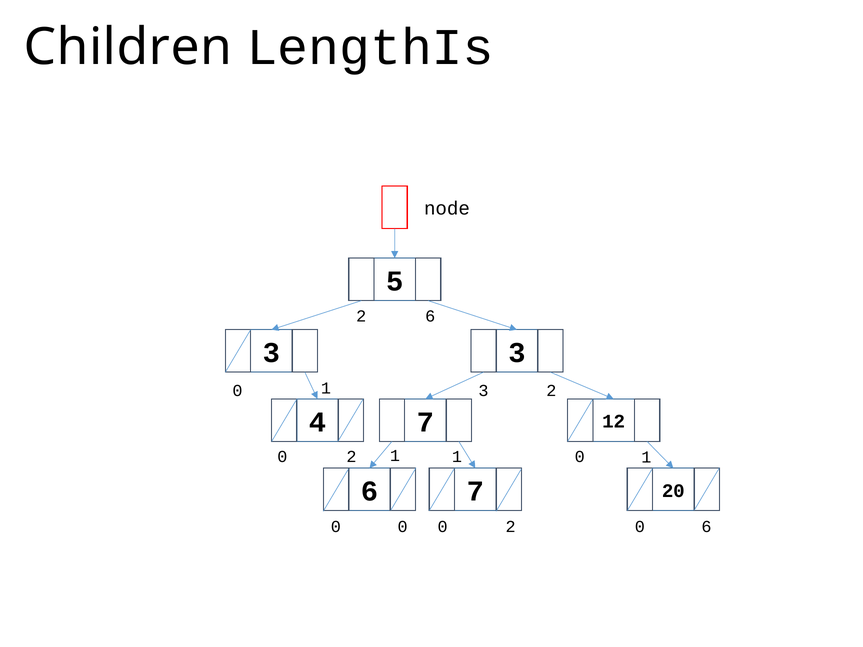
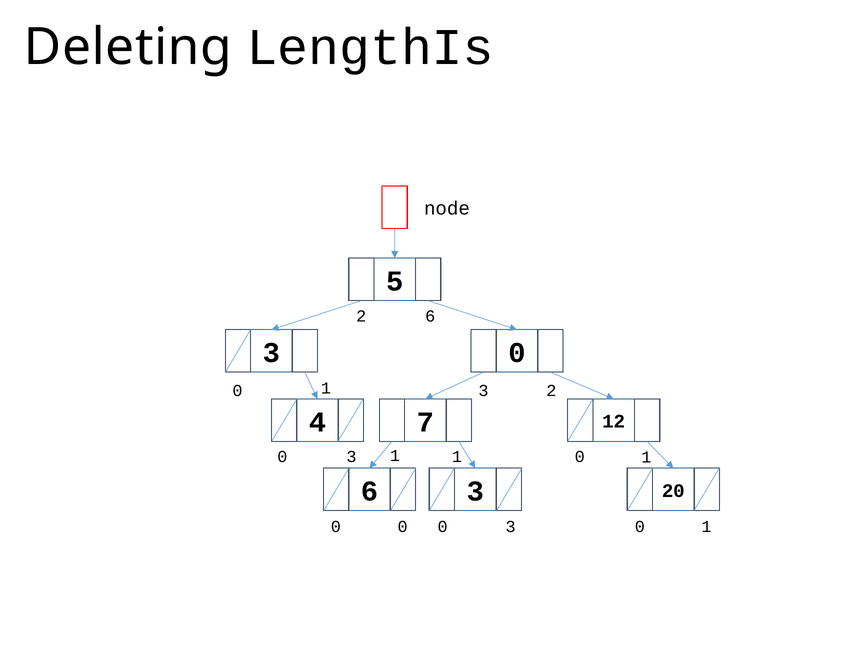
Children: Children -> Deleting
3 at (517, 353): 3 -> 0
2 at (351, 457): 2 -> 3
6 7: 7 -> 3
6 at (706, 527): 6 -> 1
2 at (511, 527): 2 -> 3
